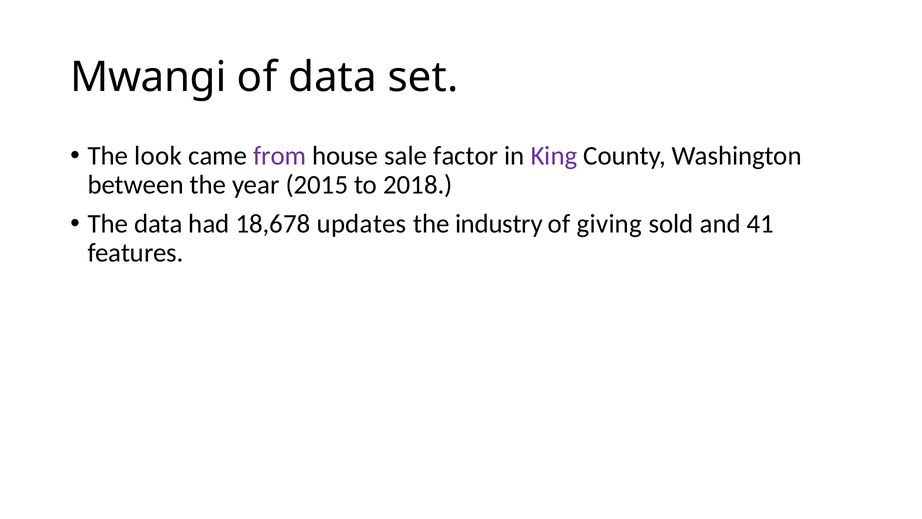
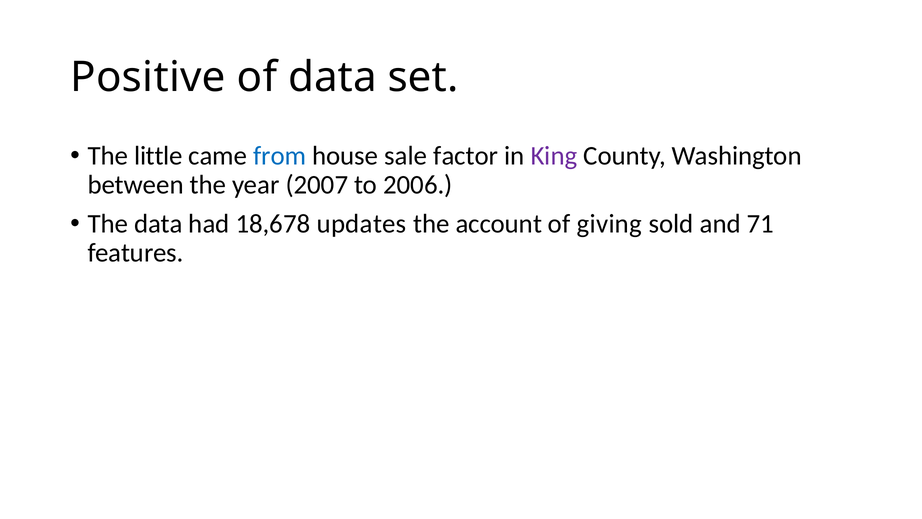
Mwangi: Mwangi -> Positive
look: look -> little
from colour: purple -> blue
2015: 2015 -> 2007
2018: 2018 -> 2006
industry: industry -> account
41: 41 -> 71
